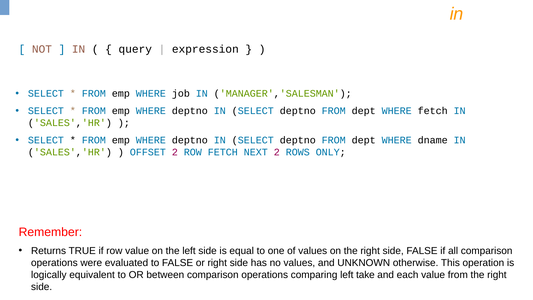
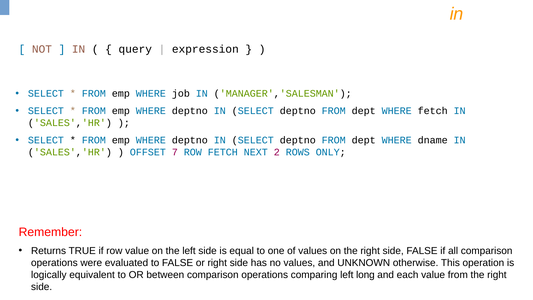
OFFSET 2: 2 -> 7
take: take -> long
